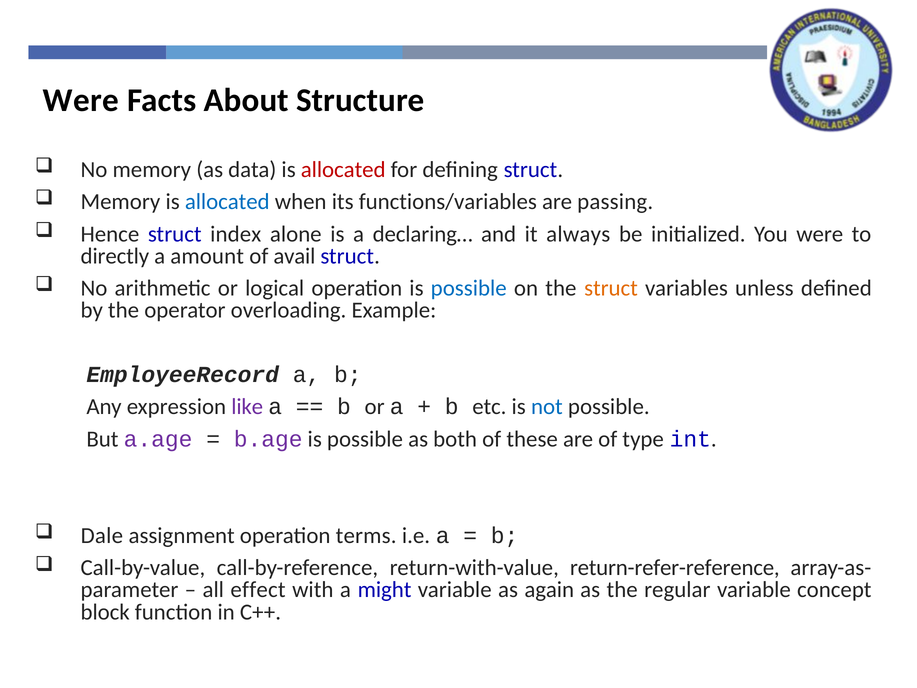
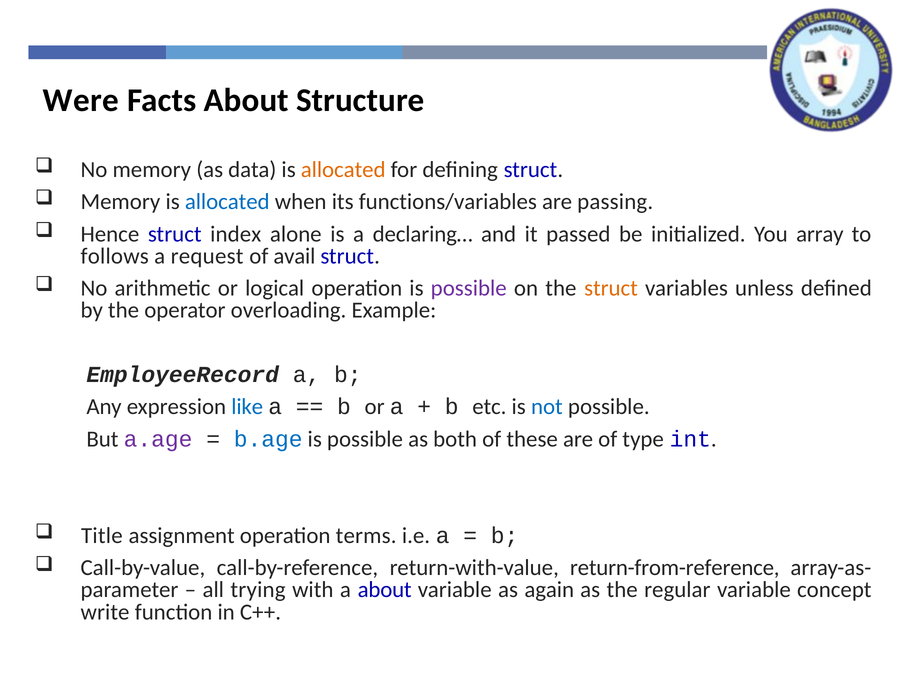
allocated at (343, 170) colour: red -> orange
always: always -> passed
You were: were -> array
directly: directly -> follows
amount: amount -> request
possible at (469, 288) colour: blue -> purple
like colour: purple -> blue
b.age colour: purple -> blue
Dale: Dale -> Title
return-refer-reference: return-refer-reference -> return-from-reference
effect: effect -> trying
a might: might -> about
block: block -> write
